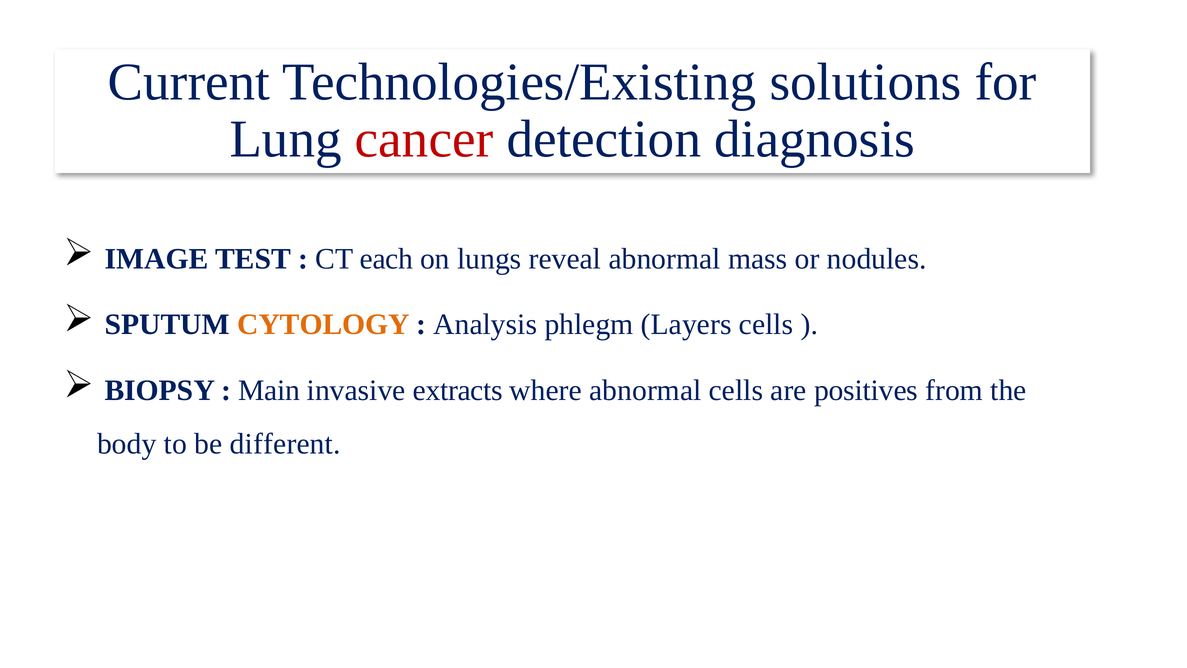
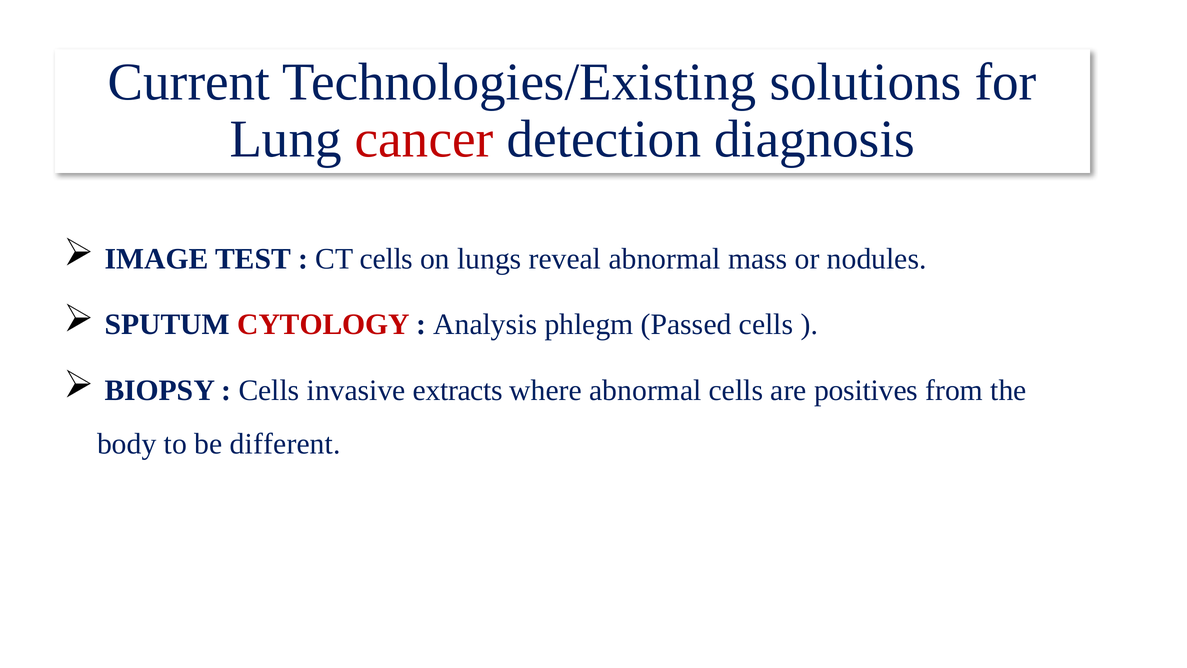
CT each: each -> cells
CYTOLOGY colour: orange -> red
Layers: Layers -> Passed
Main at (269, 390): Main -> Cells
